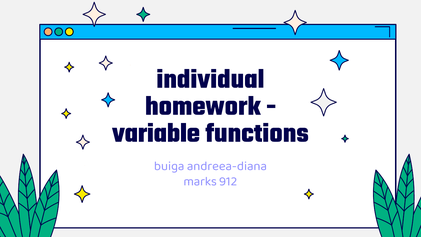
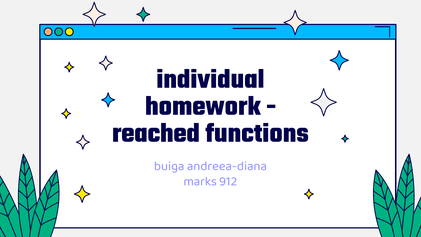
variable: variable -> reached
